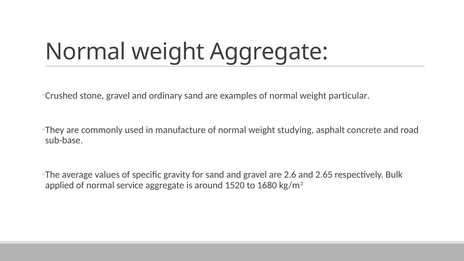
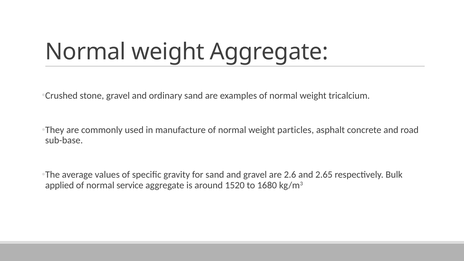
particular: particular -> tricalcium
studying: studying -> particles
